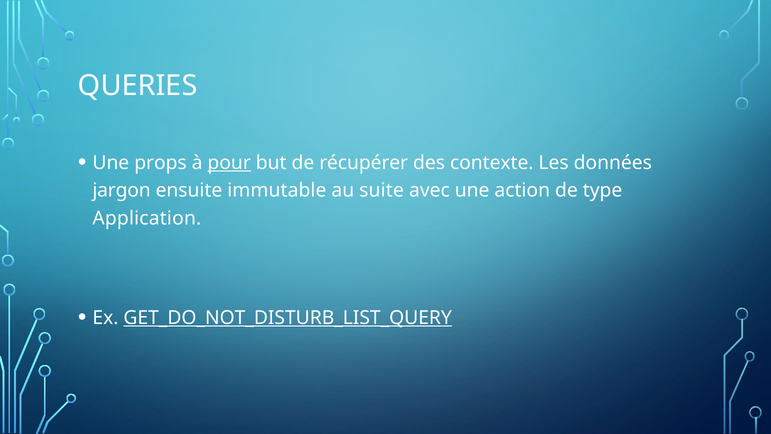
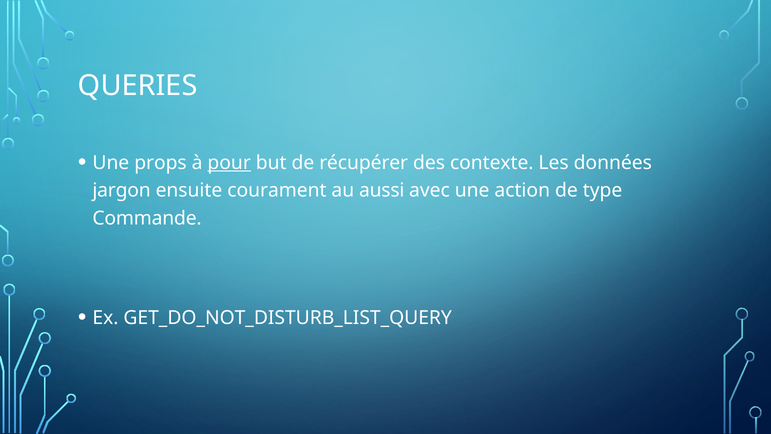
immutable: immutable -> courament
suite: suite -> aussi
Application: Application -> Commande
GET_DO_NOT_DISTURB_LIST_QUERY underline: present -> none
